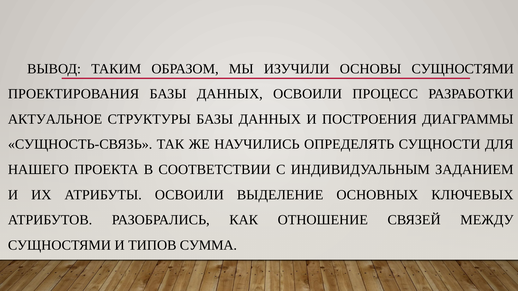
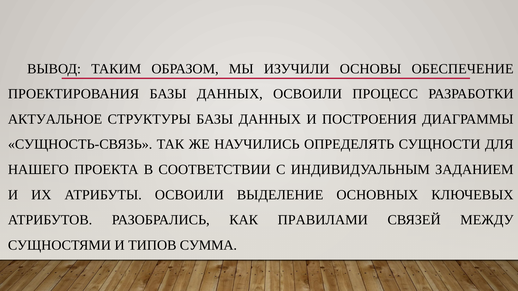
ОСНОВЫ СУЩНОСТЯМИ: СУЩНОСТЯМИ -> ОБЕСПЕЧЕНИЕ
ОТНОШЕНИЕ: ОТНОШЕНИЕ -> ПРАВИЛАМИ
